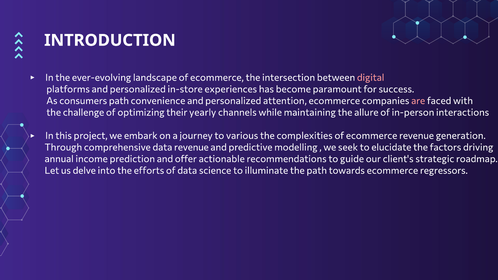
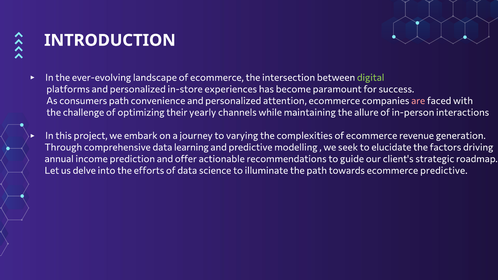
digital colour: pink -> light green
various: various -> varying
data revenue: revenue -> learning
ecommerce regressors: regressors -> predictive
